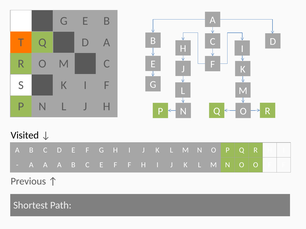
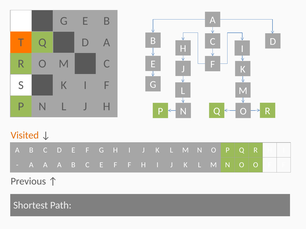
Visited colour: black -> orange
